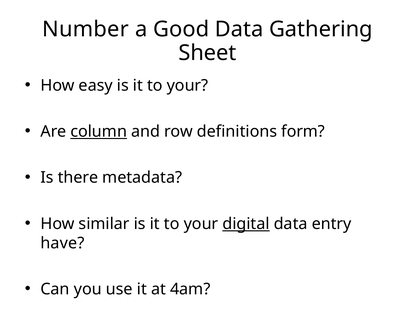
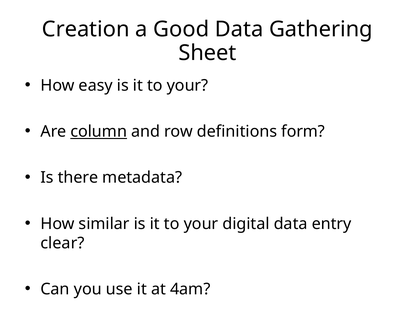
Number: Number -> Creation
digital underline: present -> none
have: have -> clear
